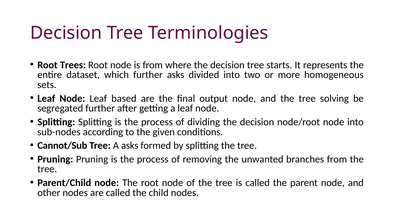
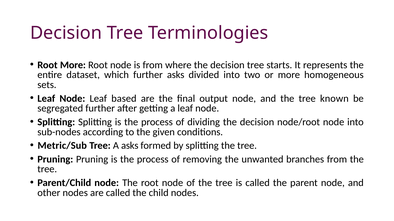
Root Trees: Trees -> More
solving: solving -> known
Cannot/Sub: Cannot/Sub -> Metric/Sub
